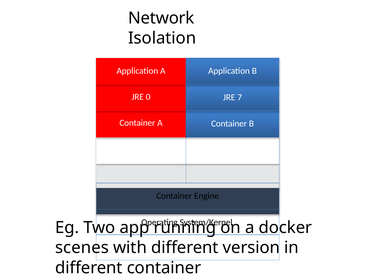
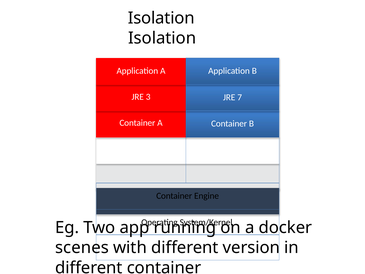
Network at (161, 18): Network -> Isolation
0: 0 -> 3
